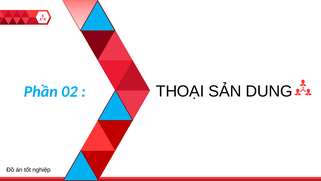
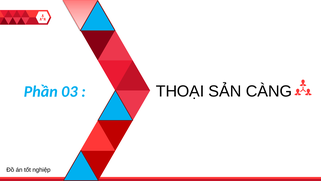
02: 02 -> 03
DUNG: DUNG -> CÀNG
